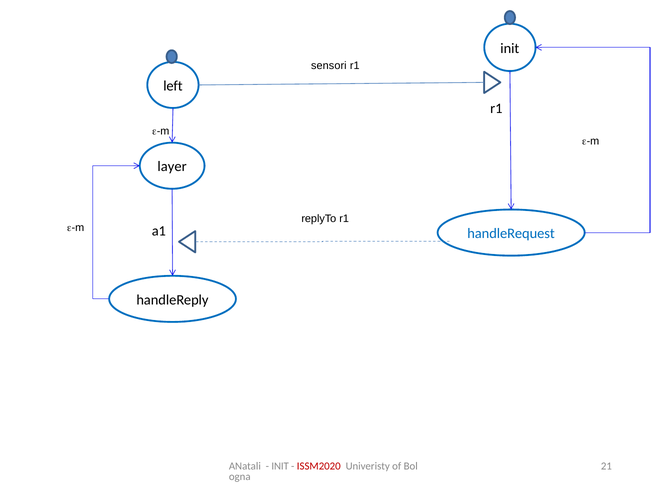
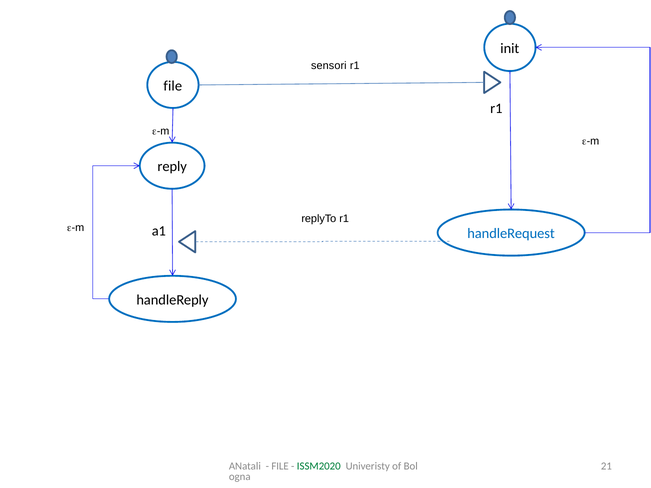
left at (173, 86): left -> file
layer: layer -> reply
INIT at (280, 466): INIT -> FILE
ISSM2020 colour: red -> green
